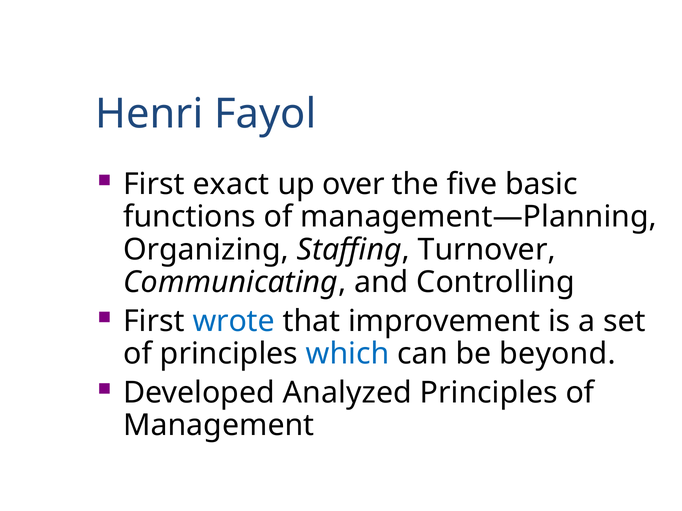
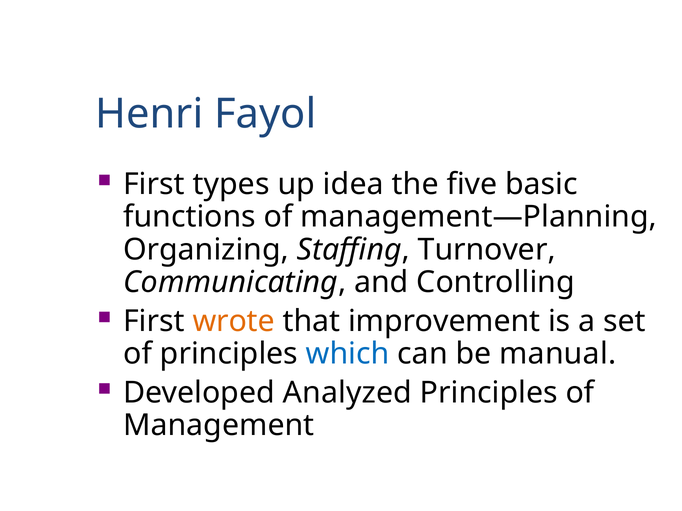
exact: exact -> types
over: over -> idea
wrote colour: blue -> orange
beyond: beyond -> manual
